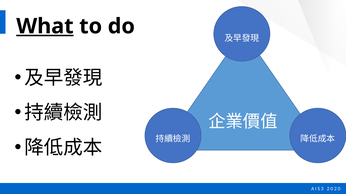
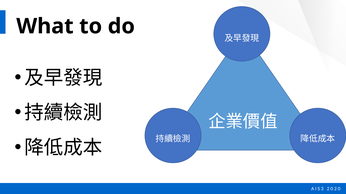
What underline: present -> none
